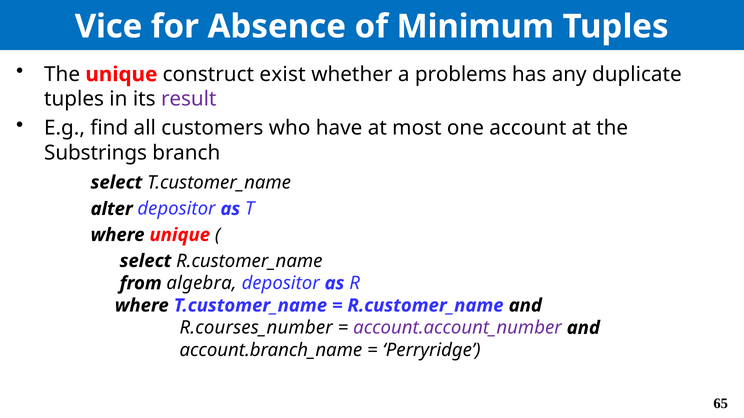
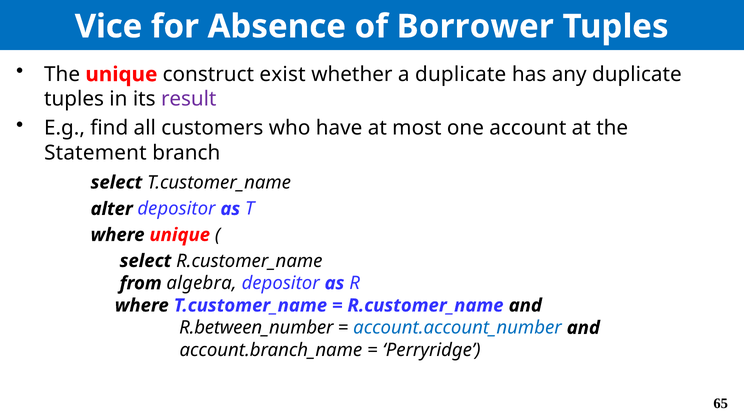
Minimum: Minimum -> Borrower
a problems: problems -> duplicate
Substrings: Substrings -> Statement
R.courses_number: R.courses_number -> R.between_number
account.account_number colour: purple -> blue
